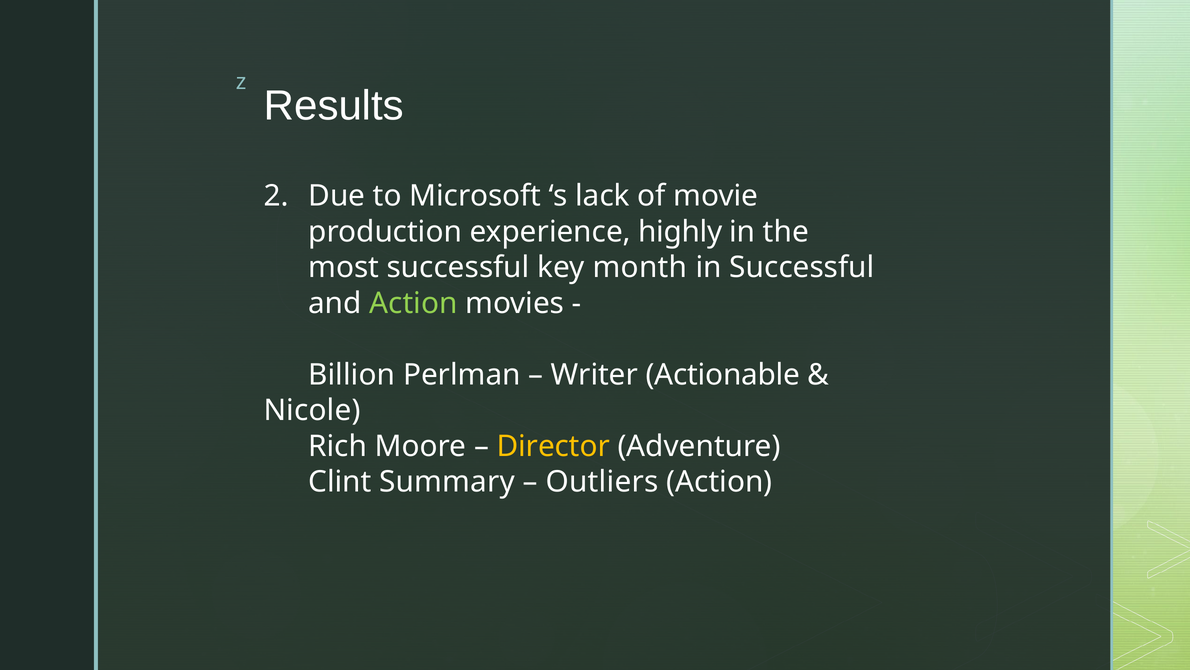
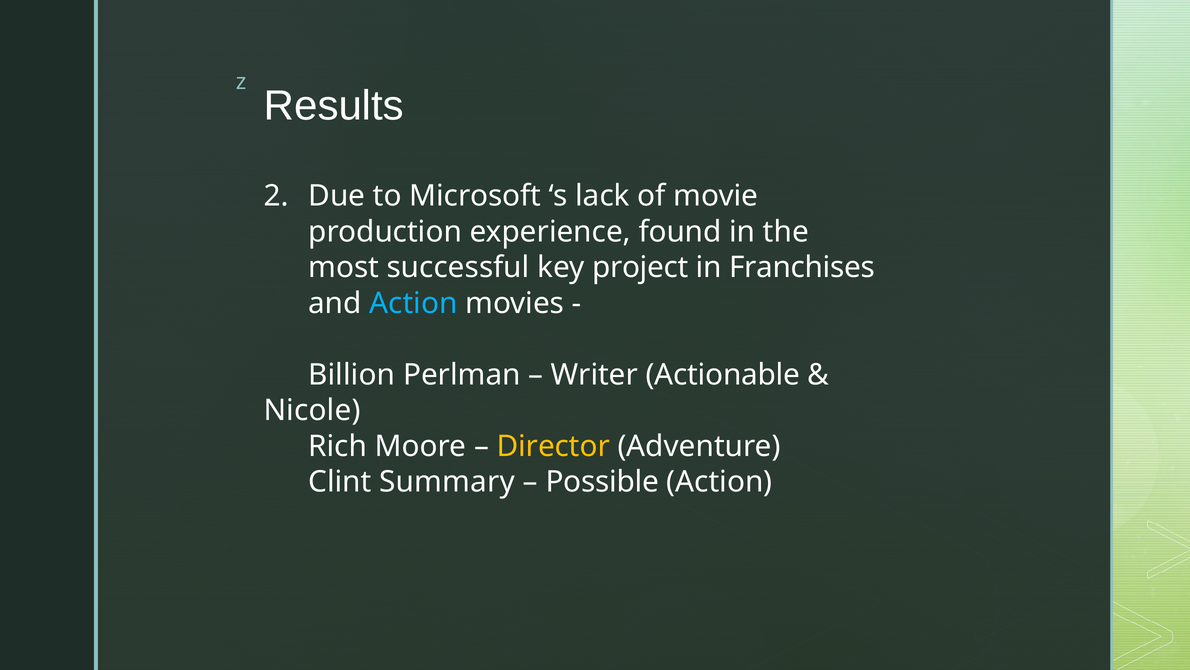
highly: highly -> found
month: month -> project
in Successful: Successful -> Franchises
Action at (413, 303) colour: light green -> light blue
Outliers: Outliers -> Possible
